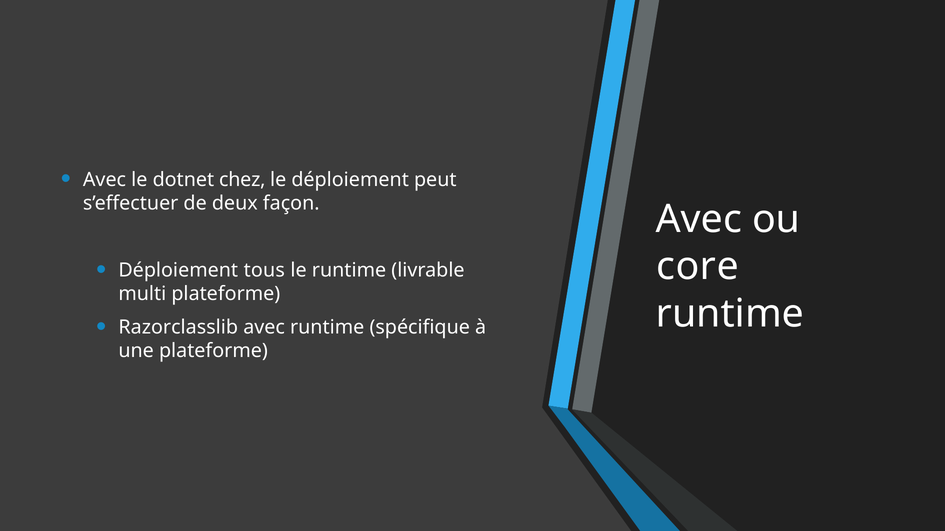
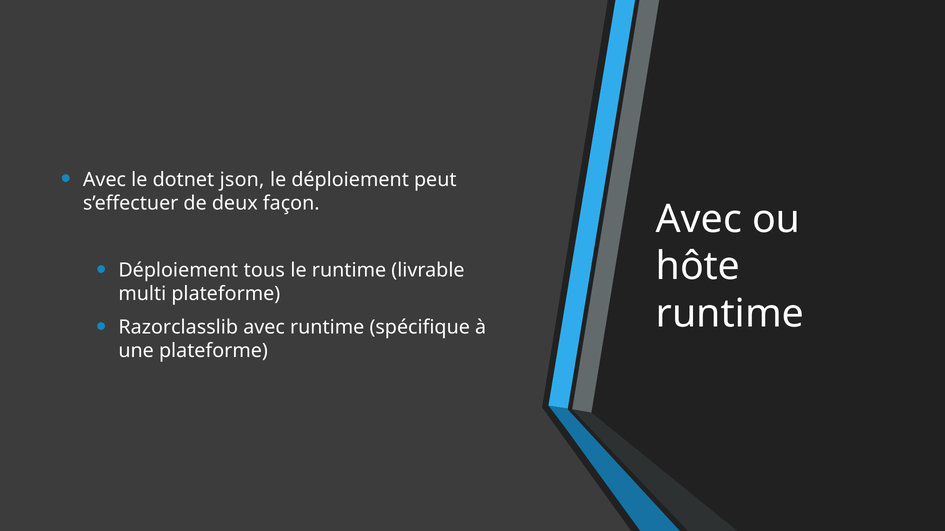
chez: chez -> json
core: core -> hôte
